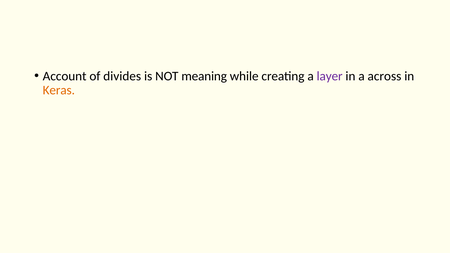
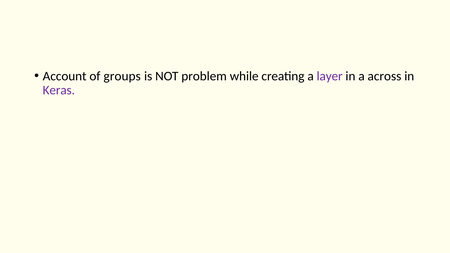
divides: divides -> groups
meaning: meaning -> problem
Keras colour: orange -> purple
